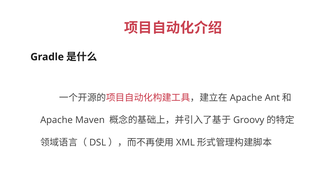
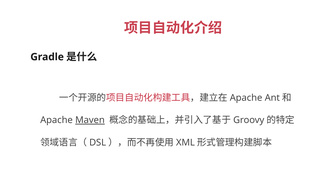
Maven underline: none -> present
